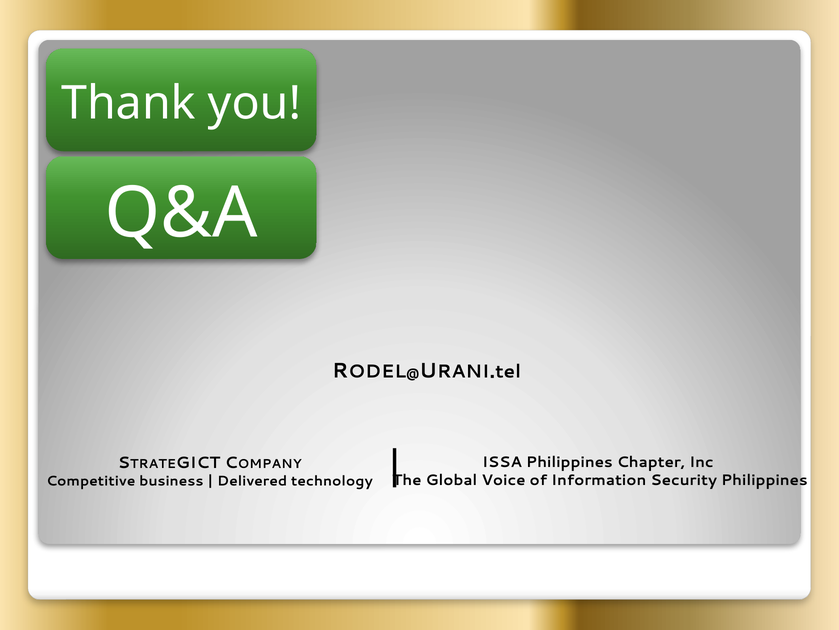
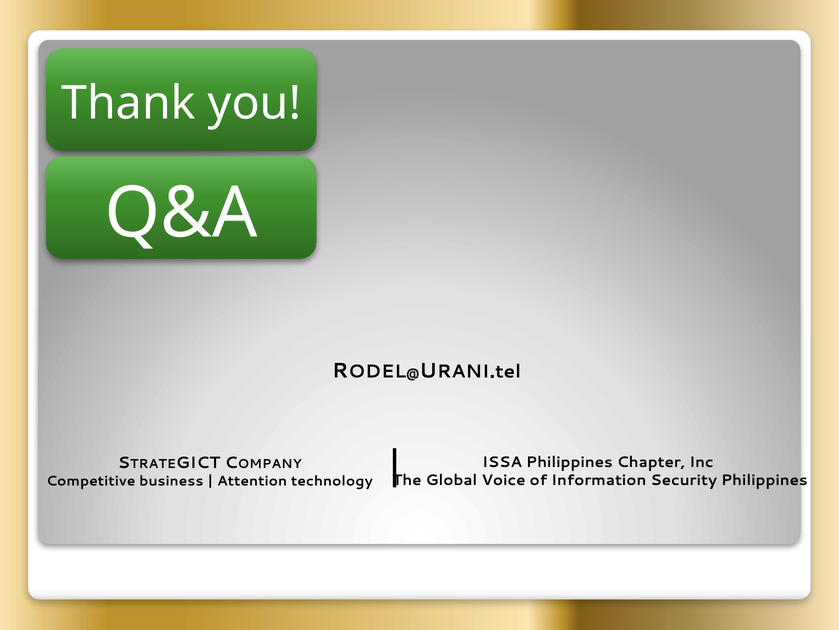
Delivered: Delivered -> Attention
